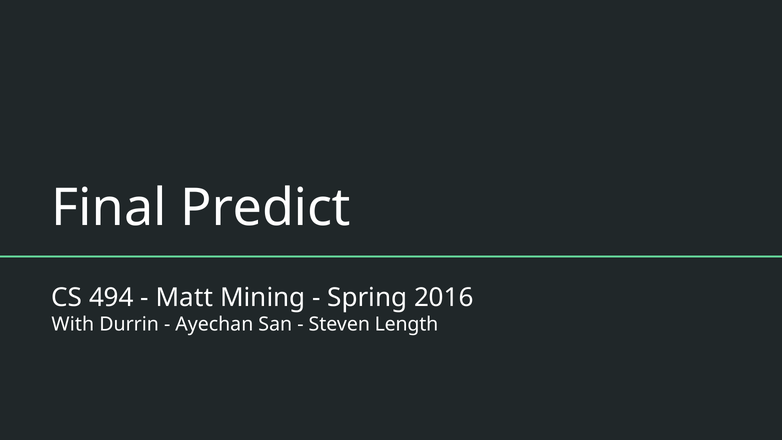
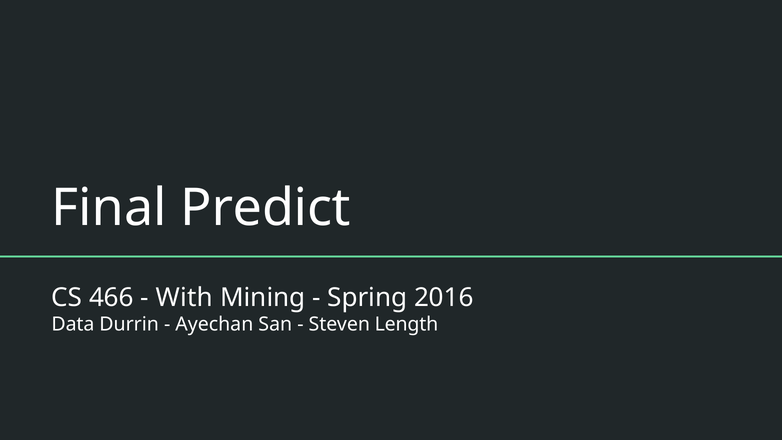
494: 494 -> 466
Matt: Matt -> With
With: With -> Data
